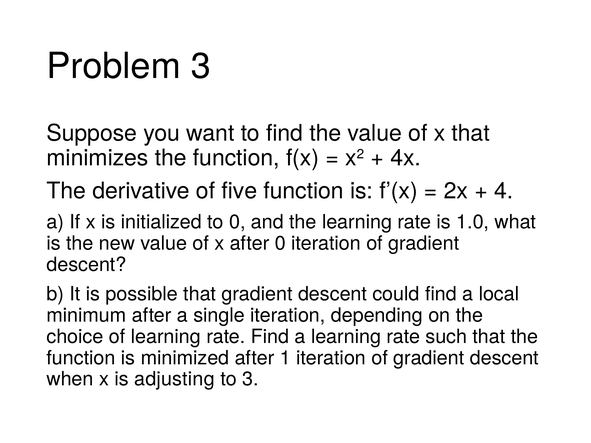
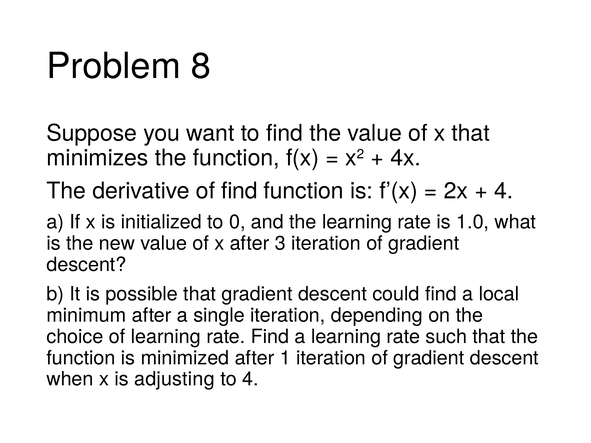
Problem 3: 3 -> 8
of five: five -> find
after 0: 0 -> 3
to 3: 3 -> 4
